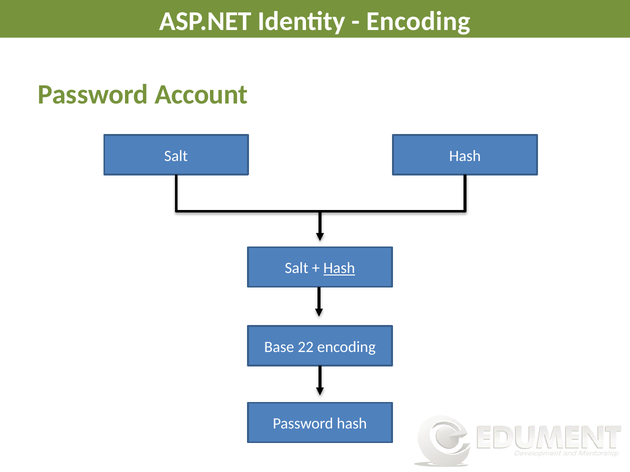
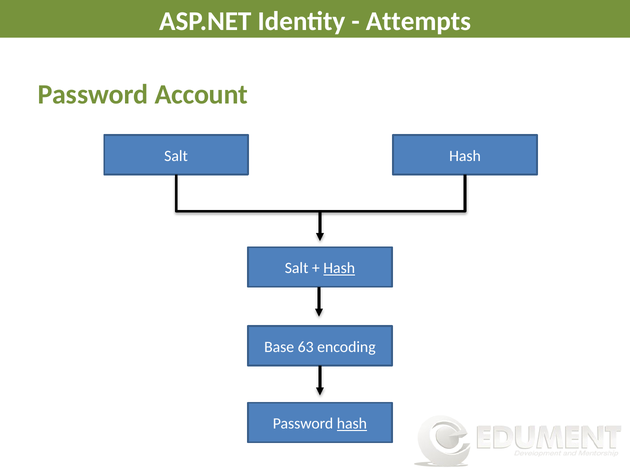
Encoding at (418, 21): Encoding -> Attempts
22: 22 -> 63
hash at (352, 424) underline: none -> present
